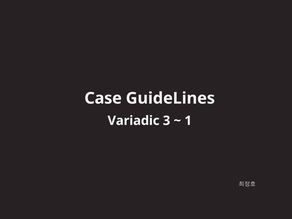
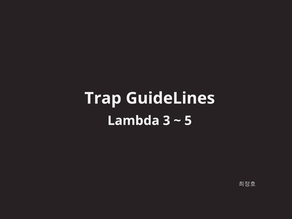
Case: Case -> Trap
Variadic: Variadic -> Lambda
1: 1 -> 5
